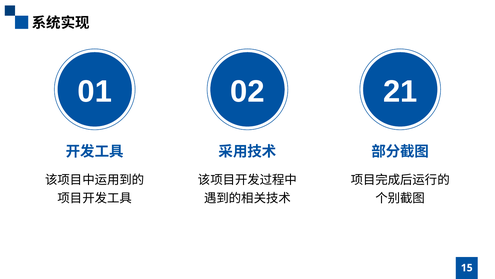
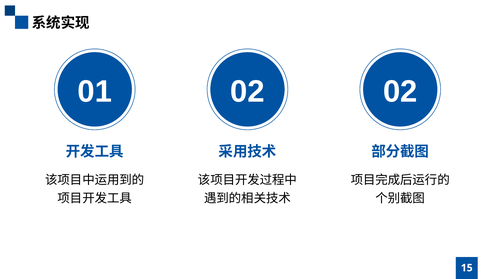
02 21: 21 -> 02
